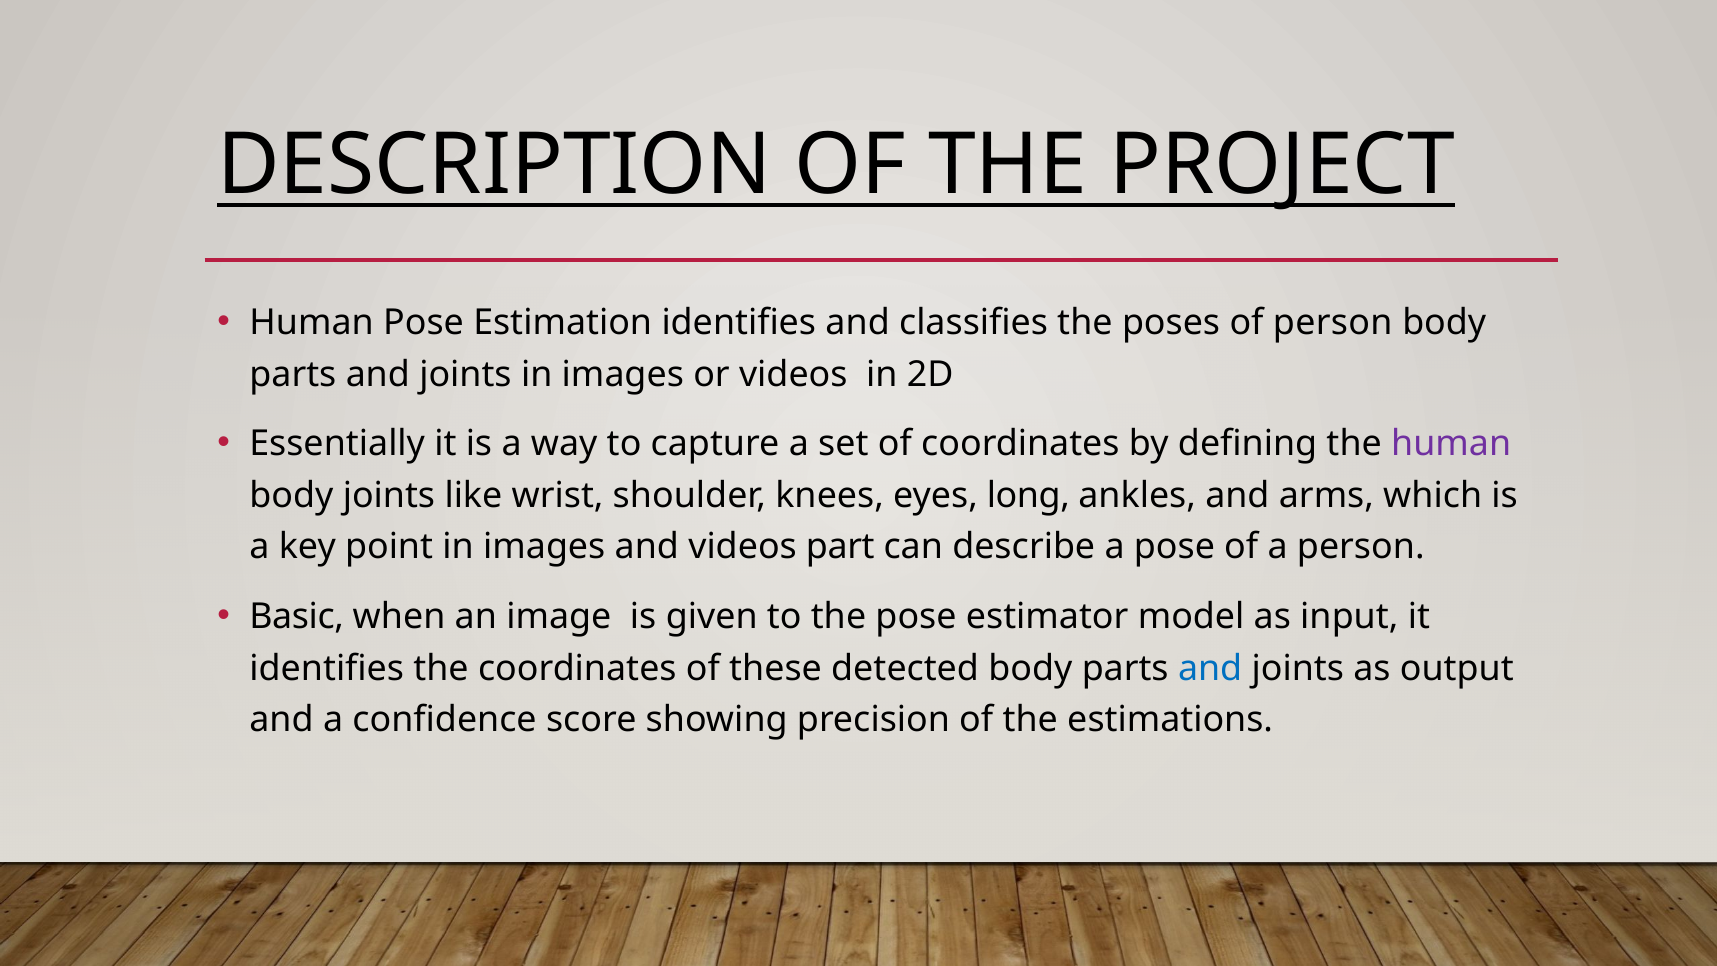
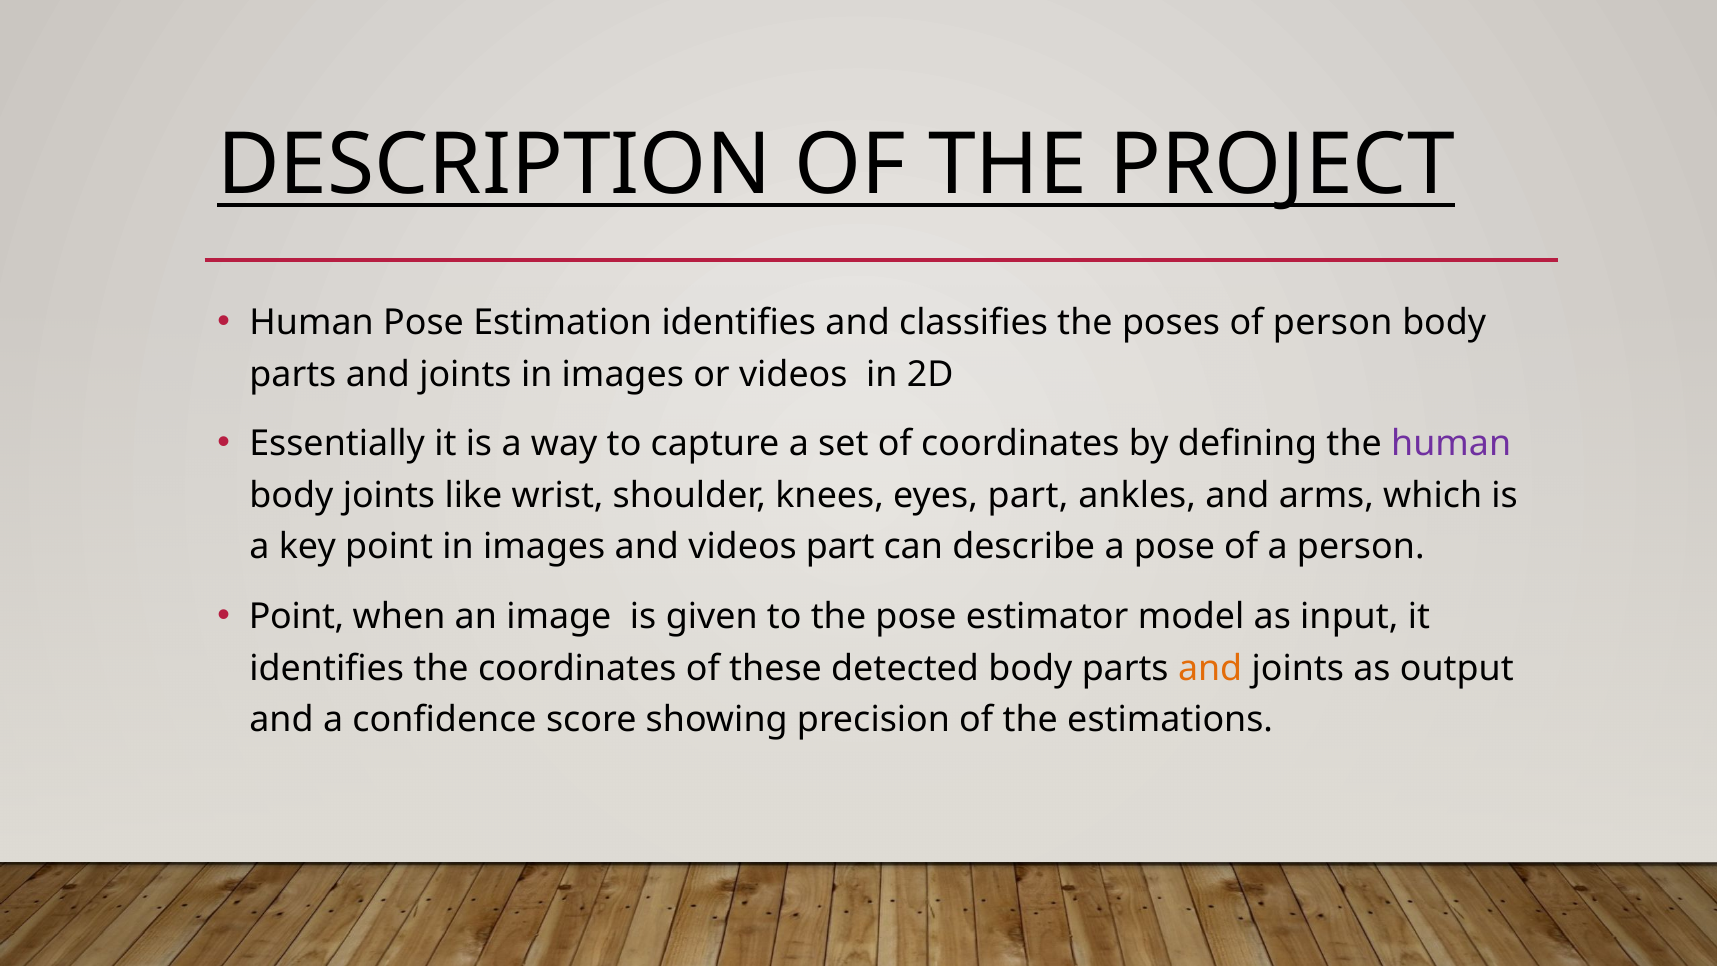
eyes long: long -> part
Basic at (297, 616): Basic -> Point
and at (1210, 668) colour: blue -> orange
